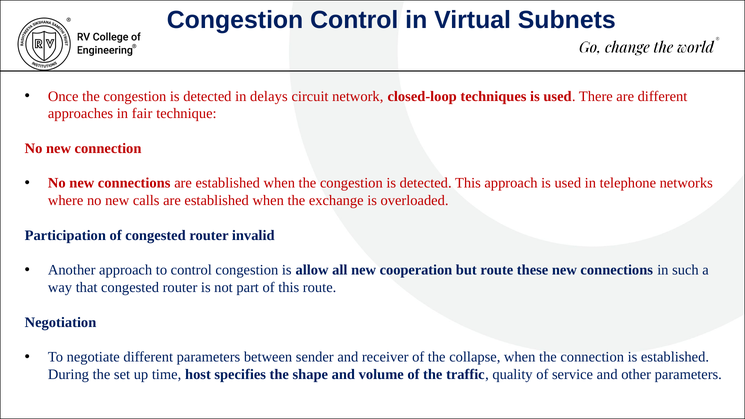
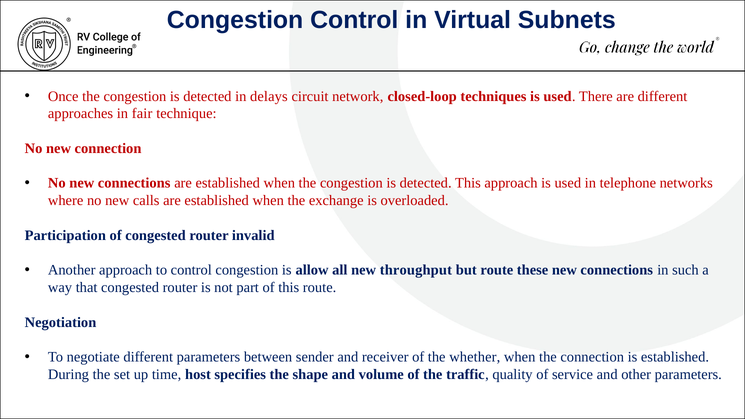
cooperation: cooperation -> throughput
collapse: collapse -> whether
